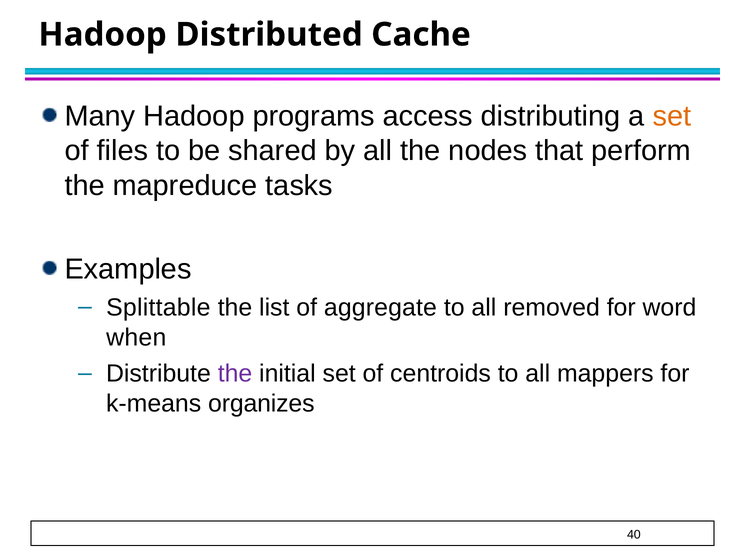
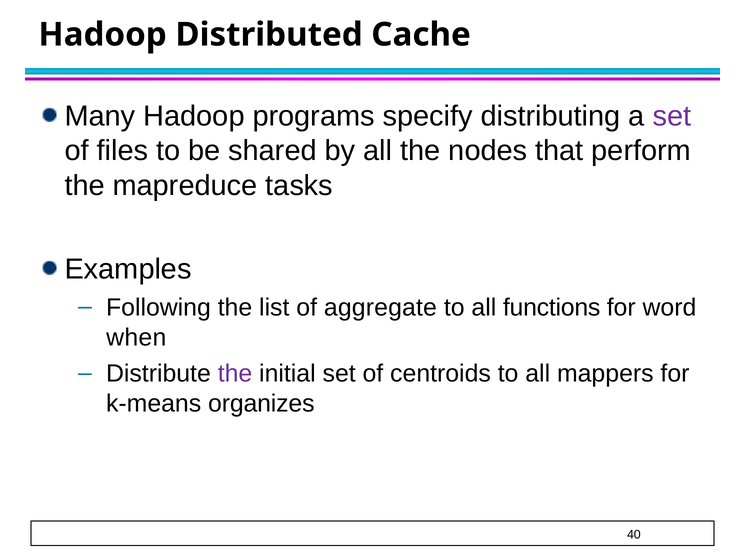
access: access -> specify
set at (672, 116) colour: orange -> purple
Splittable: Splittable -> Following
removed: removed -> functions
